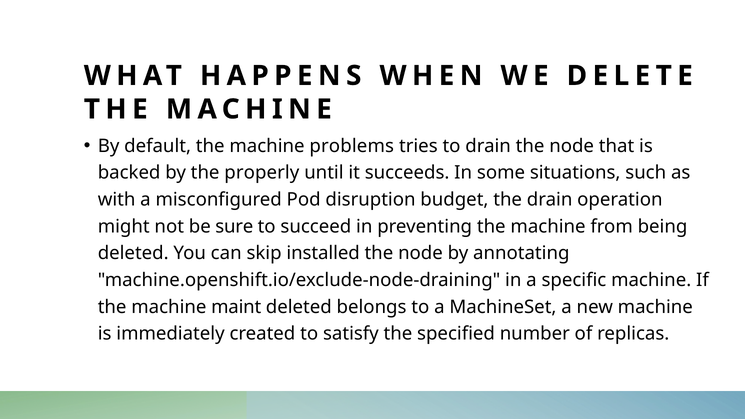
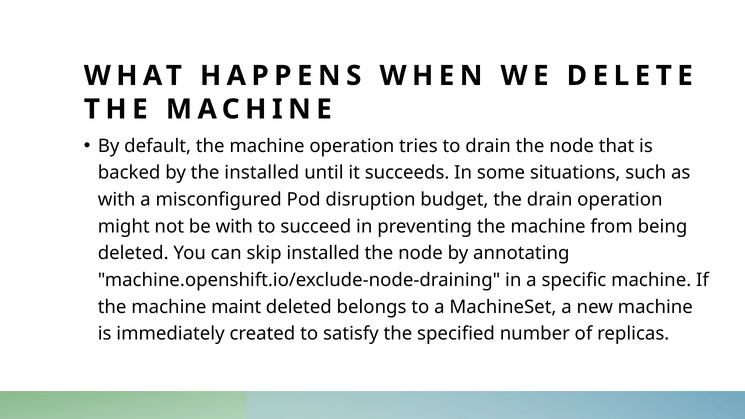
machine problems: problems -> operation
the properly: properly -> installed
be sure: sure -> with
